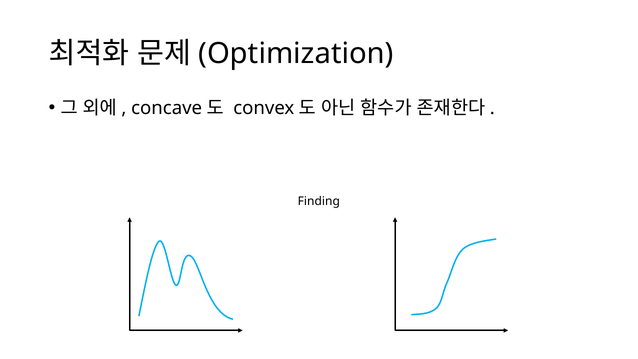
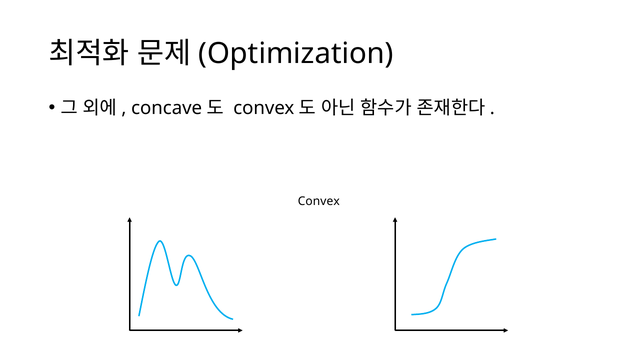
Finding at (319, 201): Finding -> Convex
